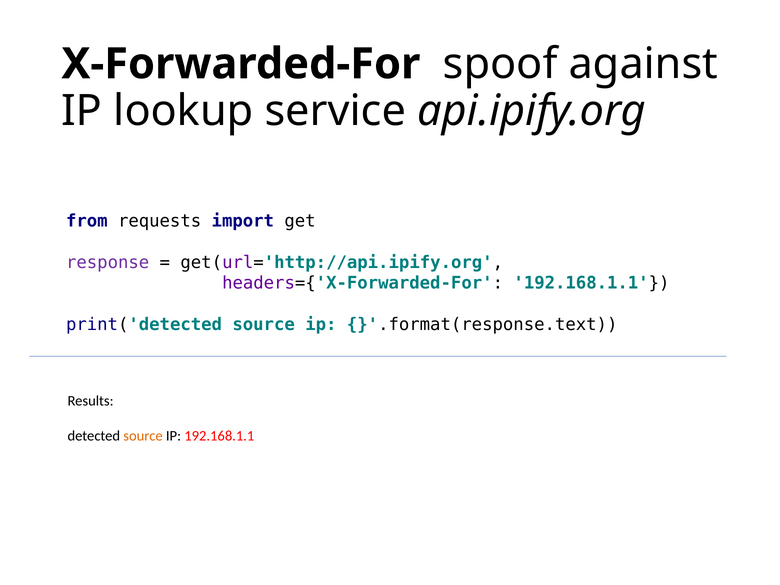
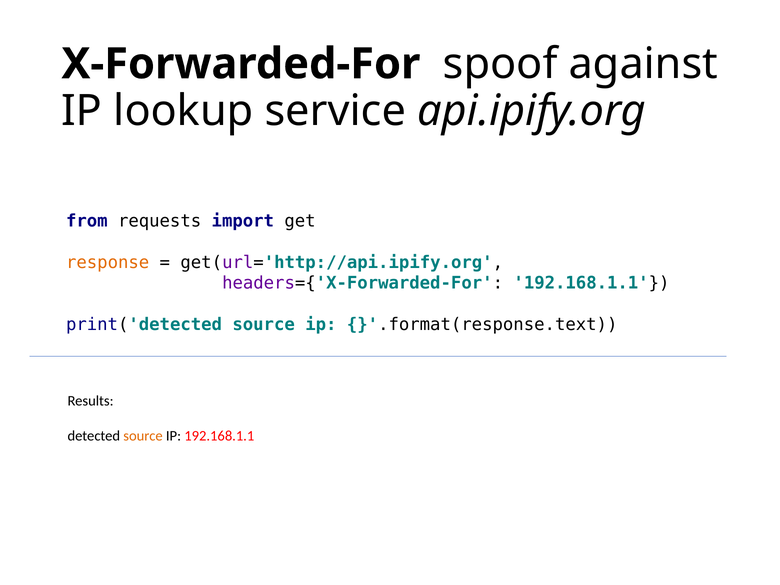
response colour: purple -> orange
